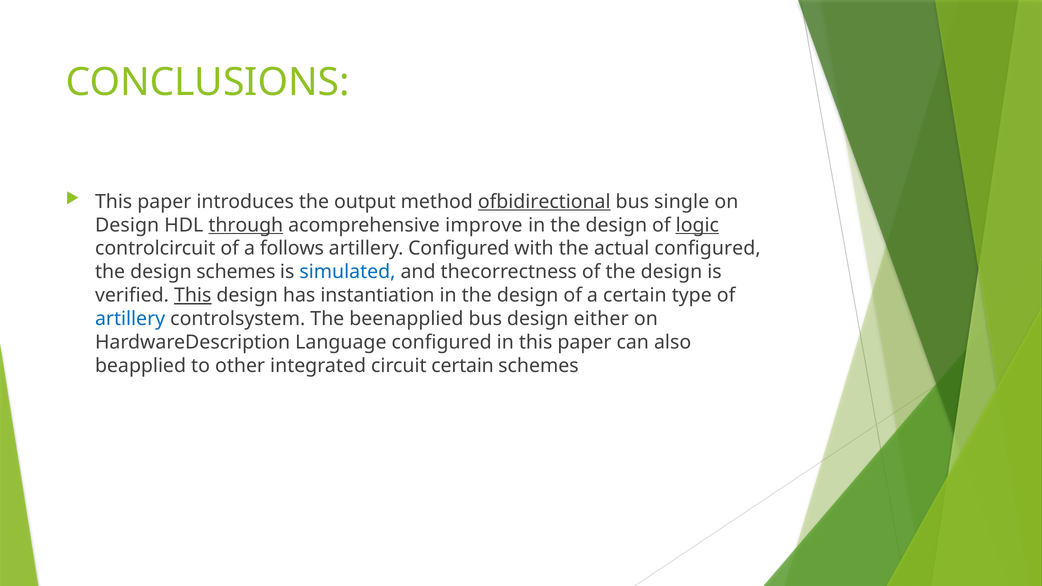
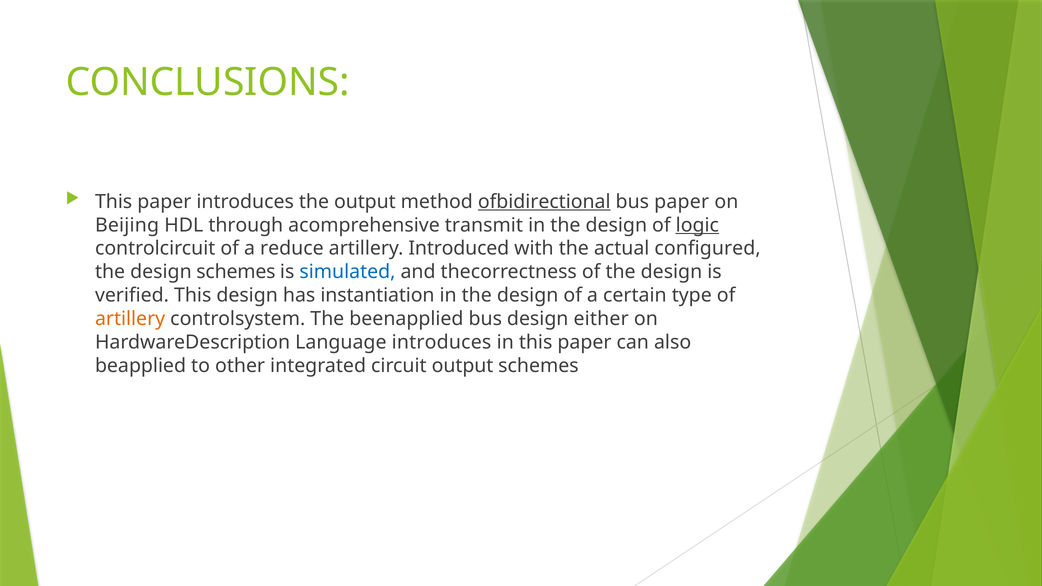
bus single: single -> paper
Design at (127, 225): Design -> Beijing
through underline: present -> none
improve: improve -> transmit
follows: follows -> reduce
artillery Configured: Configured -> Introduced
This at (193, 295) underline: present -> none
artillery at (130, 319) colour: blue -> orange
Language configured: configured -> introduces
circuit certain: certain -> output
